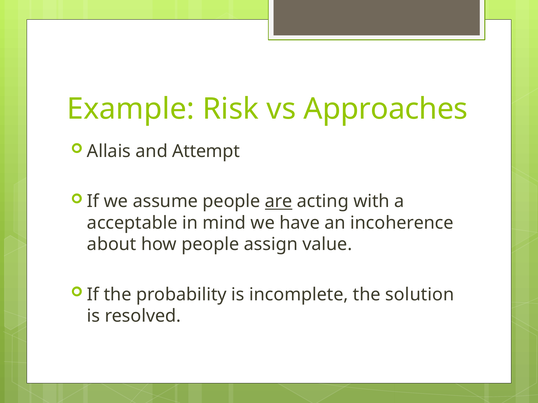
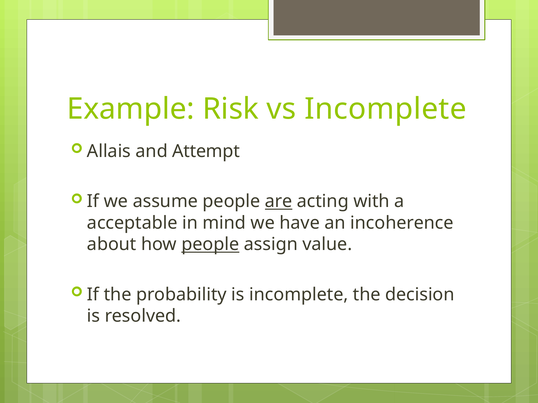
vs Approaches: Approaches -> Incomplete
people at (210, 245) underline: none -> present
solution: solution -> decision
